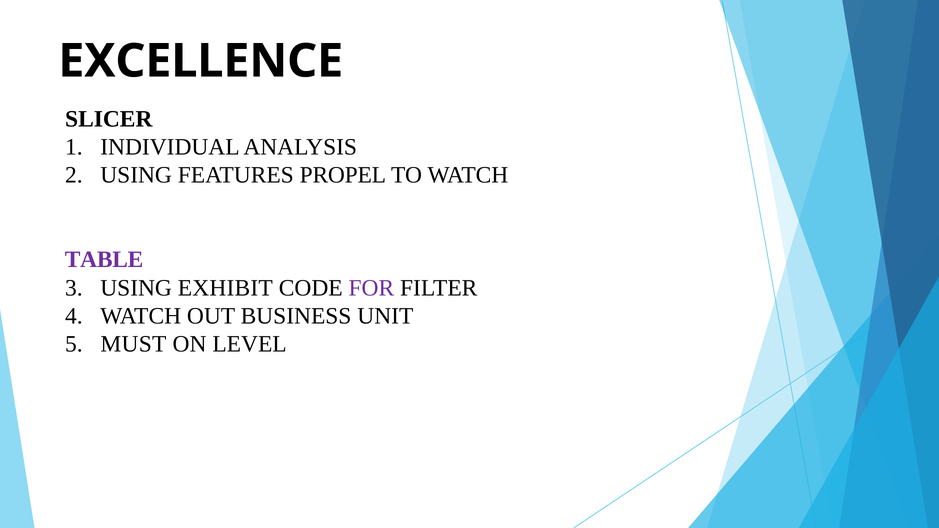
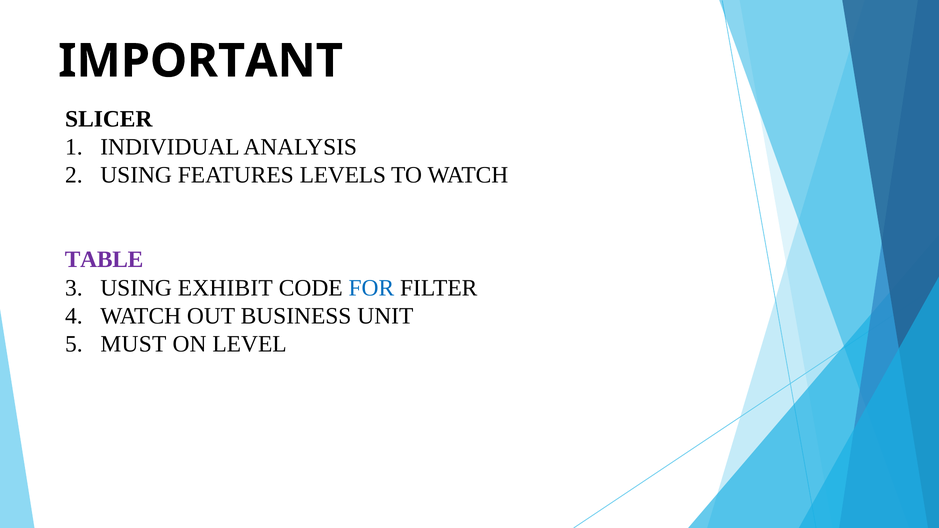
EXCELLENCE: EXCELLENCE -> IMPORTANT
PROPEL: PROPEL -> LEVELS
FOR colour: purple -> blue
